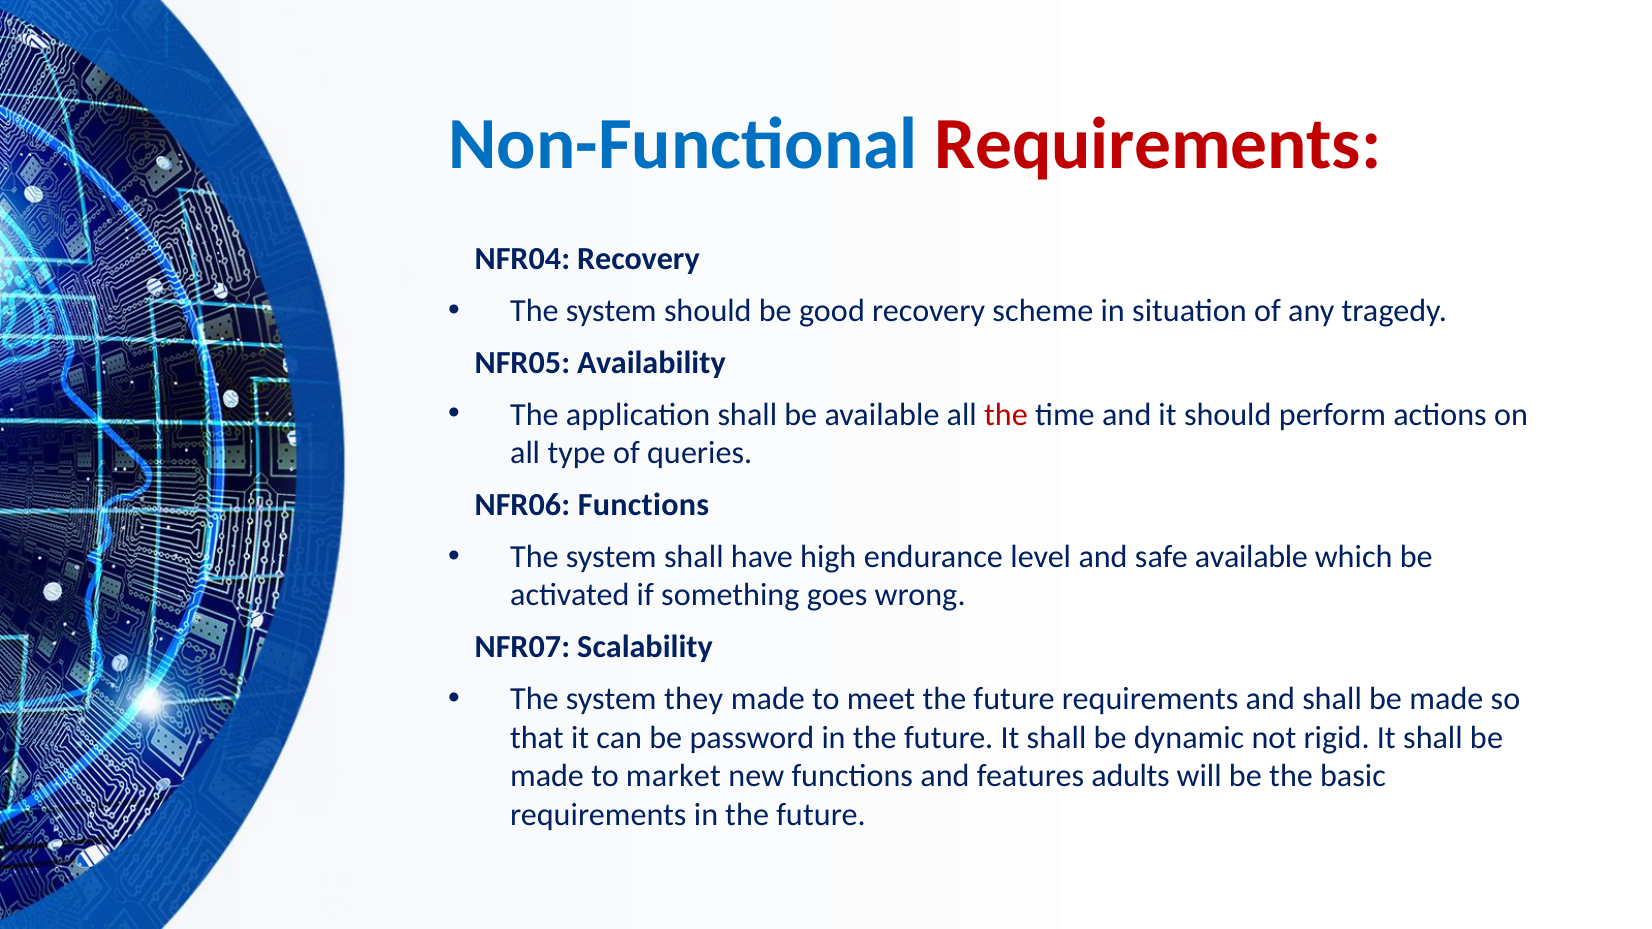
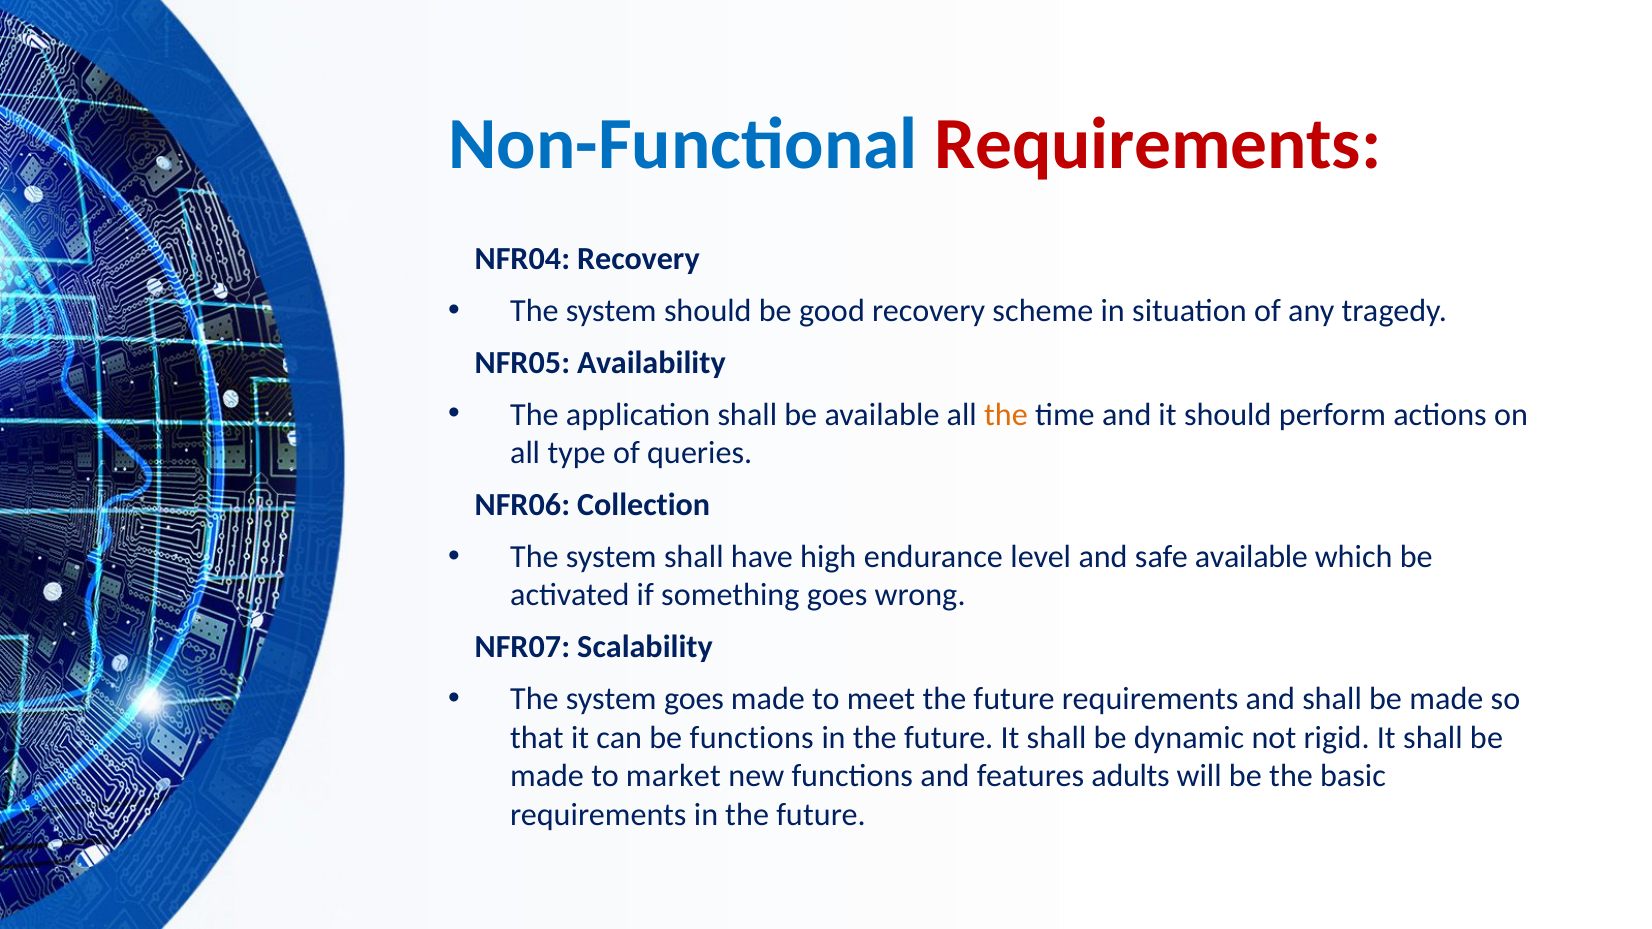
the at (1006, 415) colour: red -> orange
NFR06 Functions: Functions -> Collection
system they: they -> goes
be password: password -> functions
